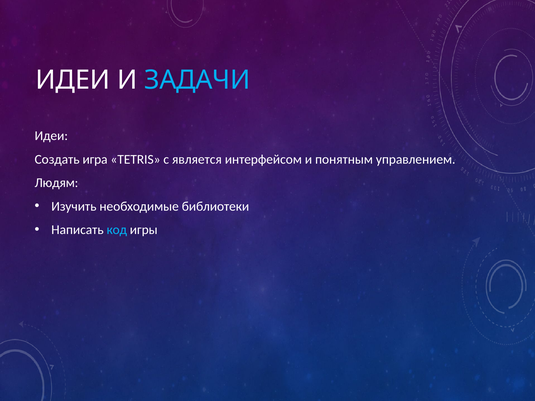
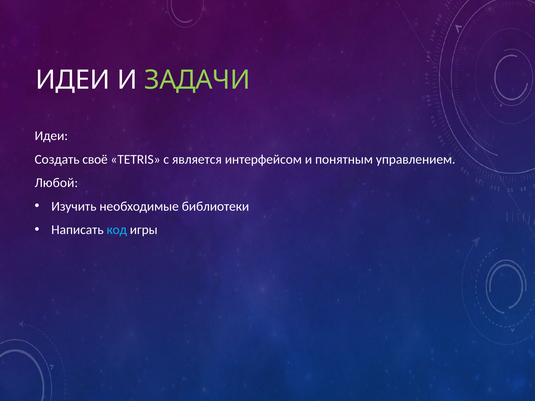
ЗАДАЧИ colour: light blue -> light green
игра: игра -> своё
Людям: Людям -> Любой
